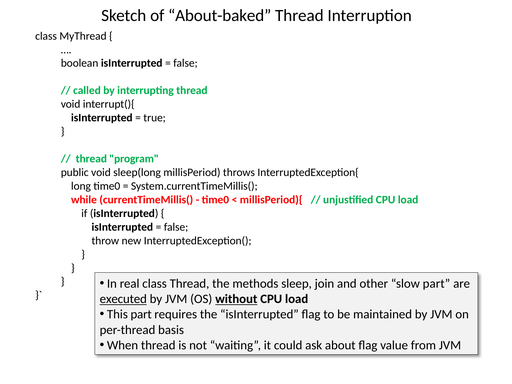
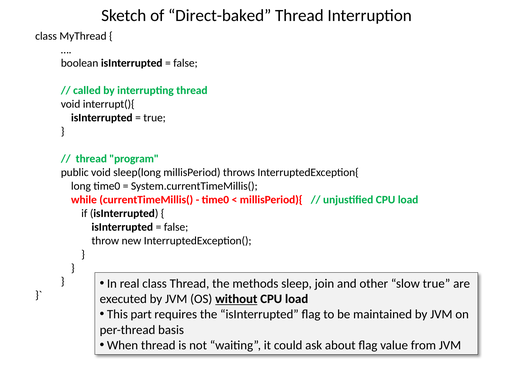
About-baked: About-baked -> Direct-baked
slow part: part -> true
executed underline: present -> none
